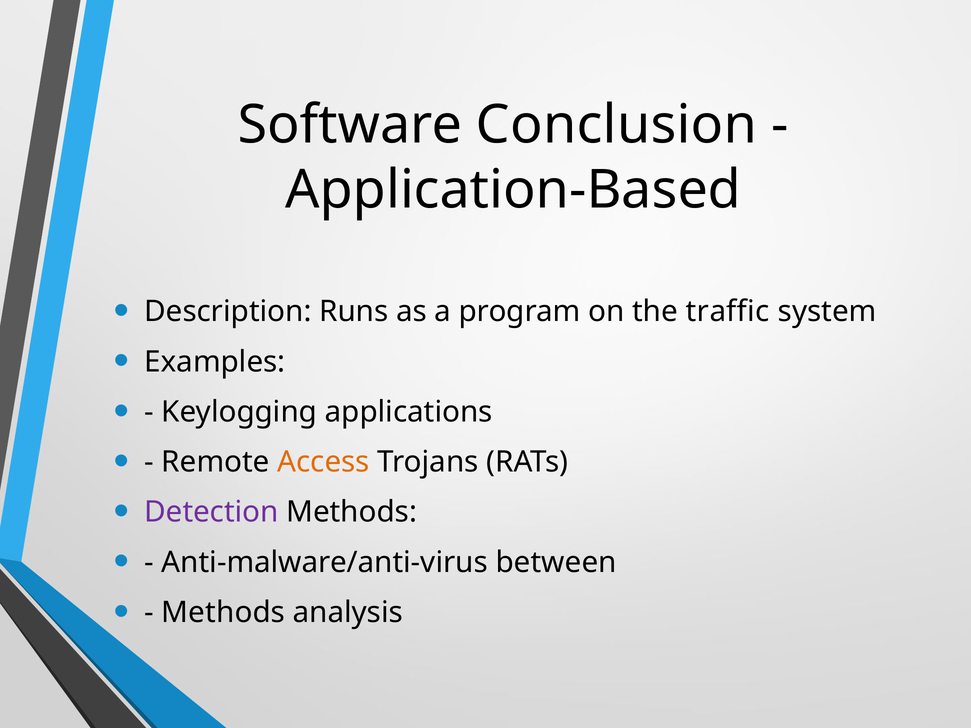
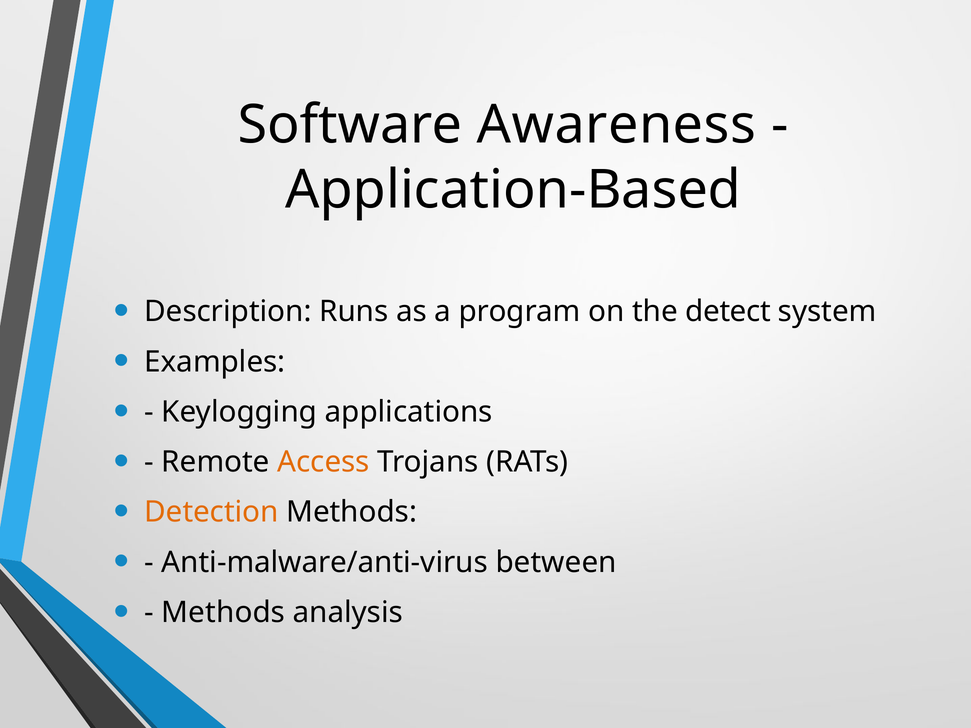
Conclusion: Conclusion -> Awareness
traffic: traffic -> detect
Detection colour: purple -> orange
